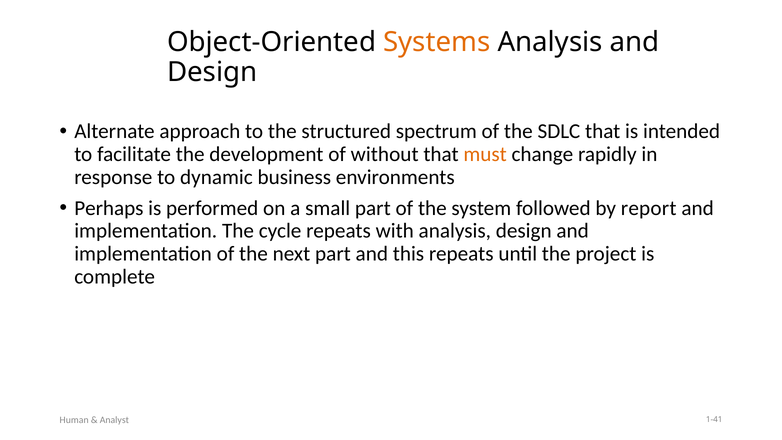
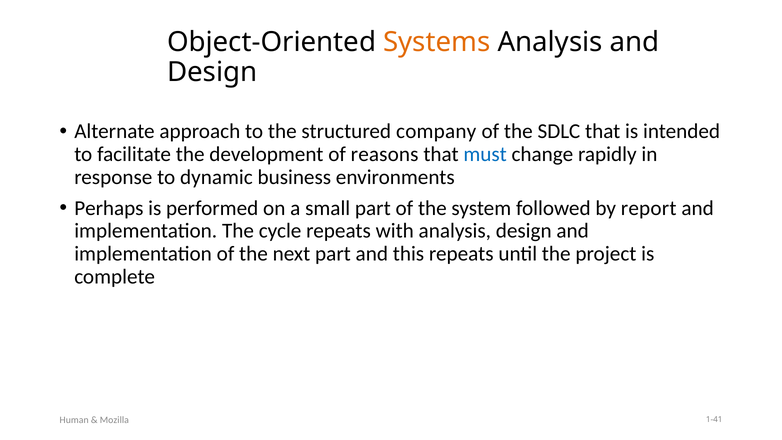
spectrum: spectrum -> company
without: without -> reasons
must colour: orange -> blue
Analyst: Analyst -> Mozilla
